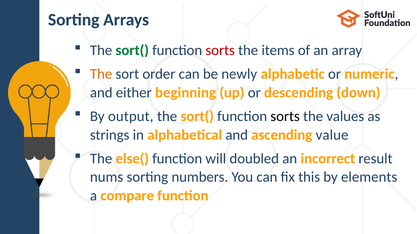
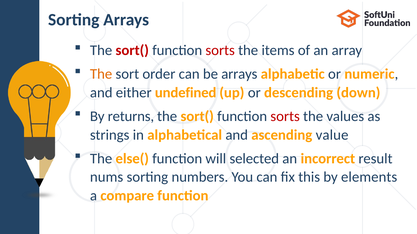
sort( at (132, 50) colour: green -> red
be newly: newly -> arrays
beginning: beginning -> undefined
output: output -> returns
sorts at (285, 117) colour: black -> red
doubled: doubled -> selected
